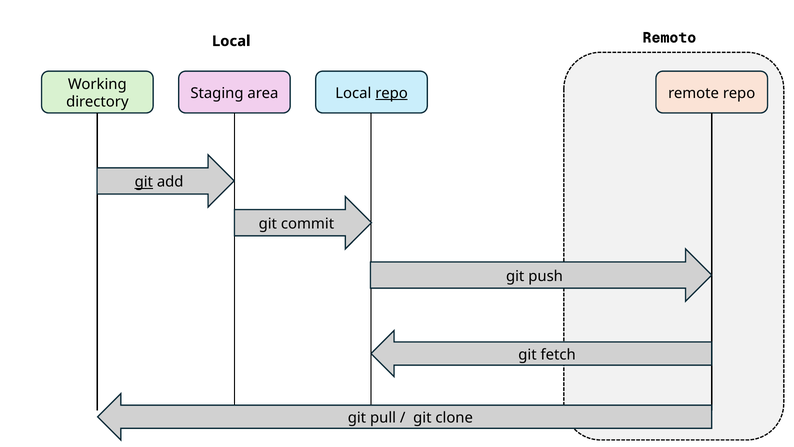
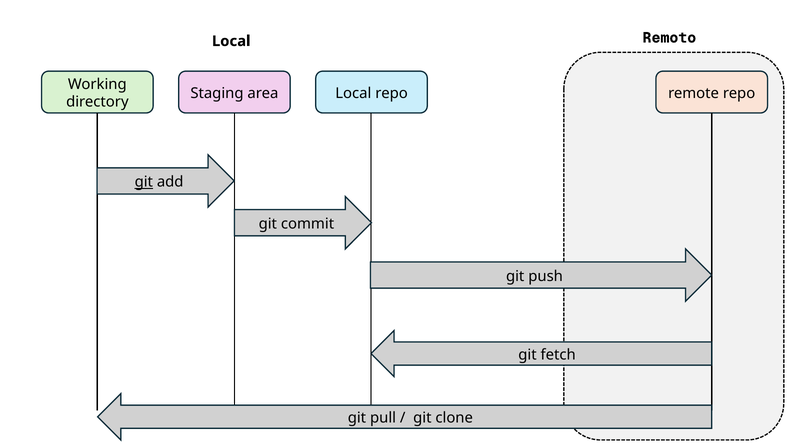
repo at (392, 93) underline: present -> none
